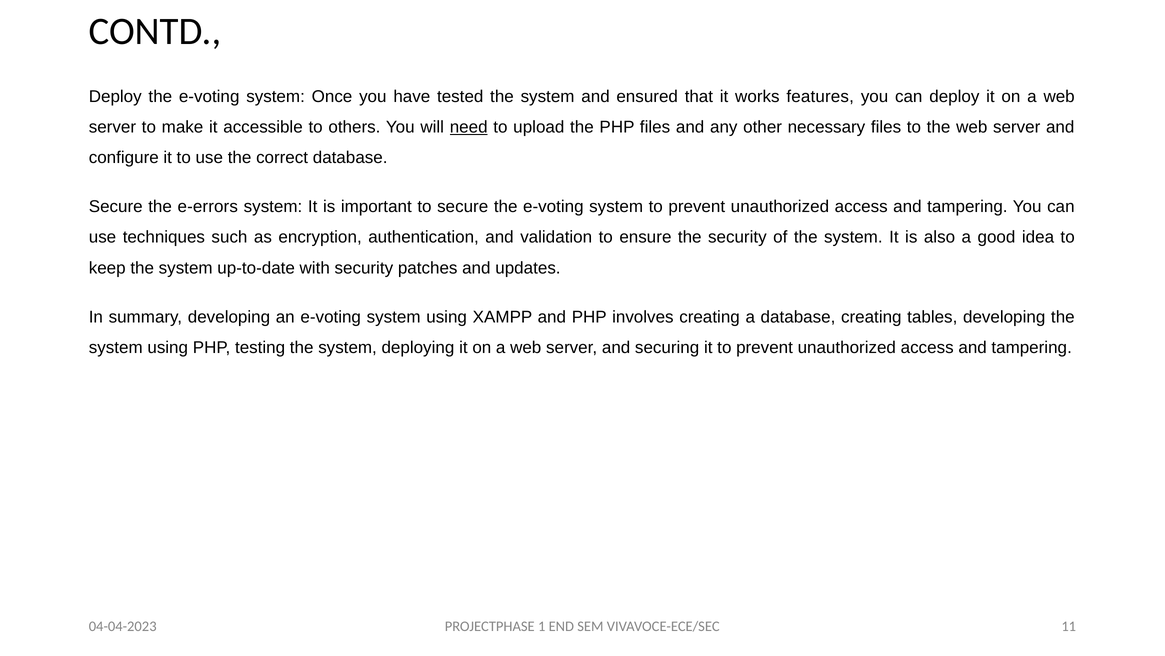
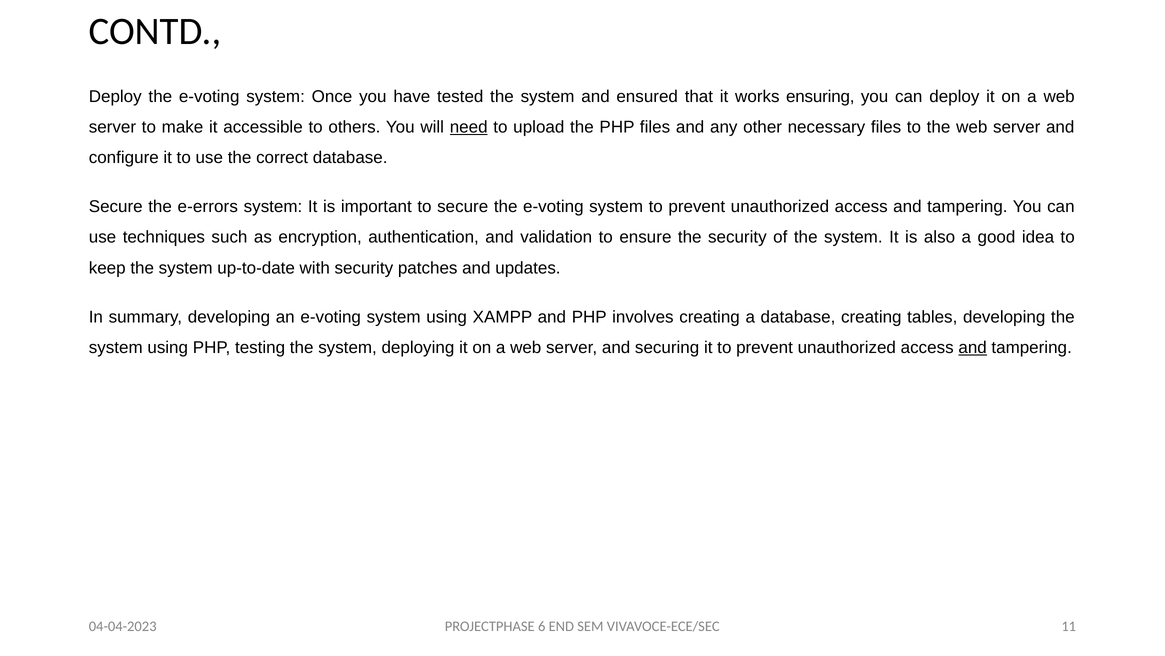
features: features -> ensuring
and at (973, 347) underline: none -> present
1: 1 -> 6
